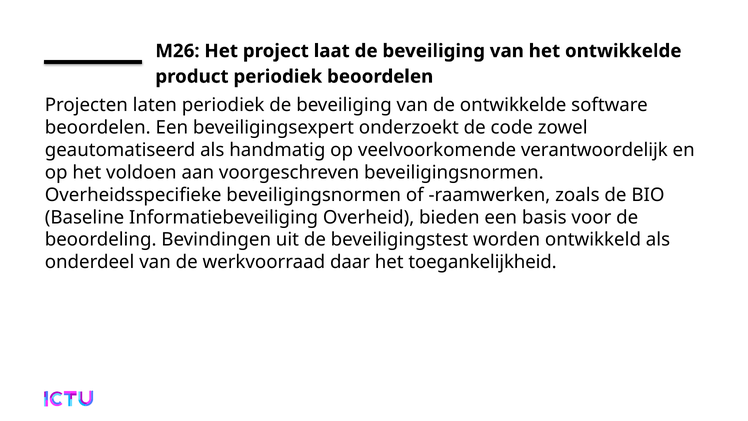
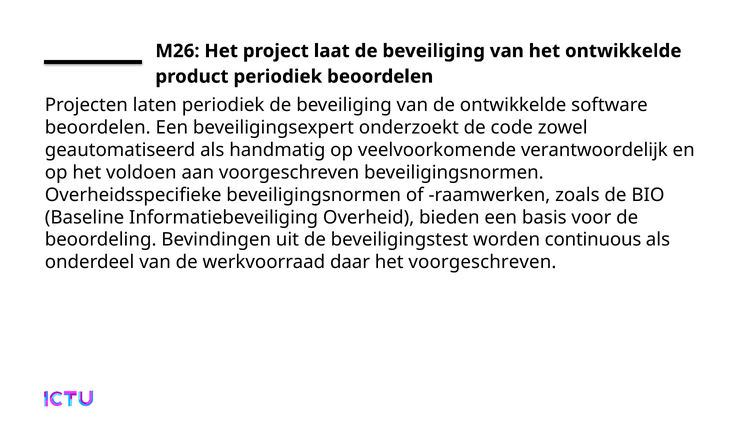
ontwikkeld: ontwikkeld -> continuous
het toegankelijkheid: toegankelijkheid -> voorgeschreven
